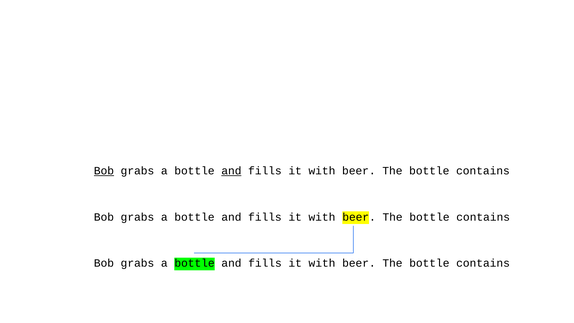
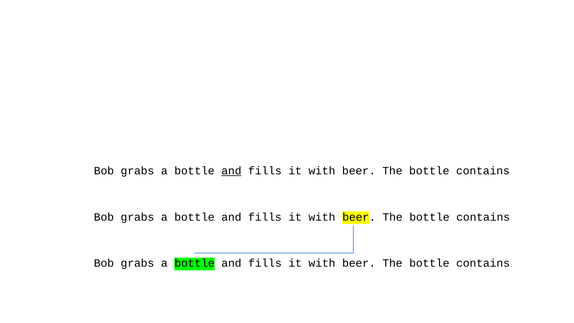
Bob at (104, 171) underline: present -> none
